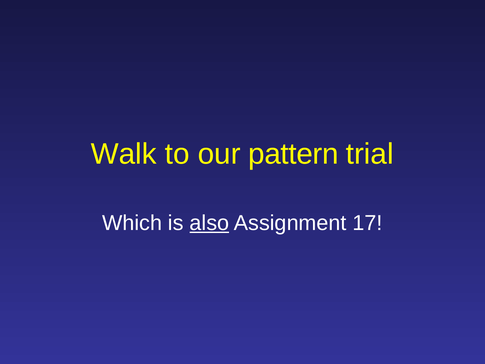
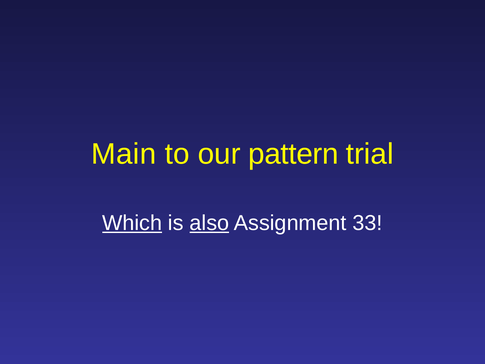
Walk: Walk -> Main
Which underline: none -> present
17: 17 -> 33
